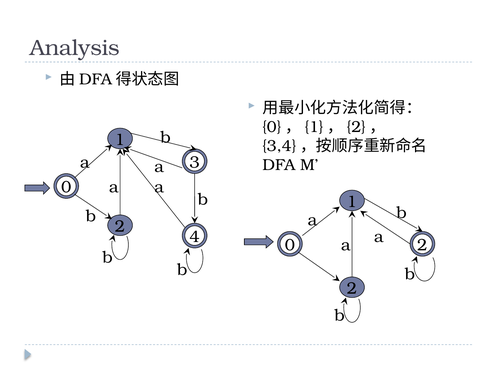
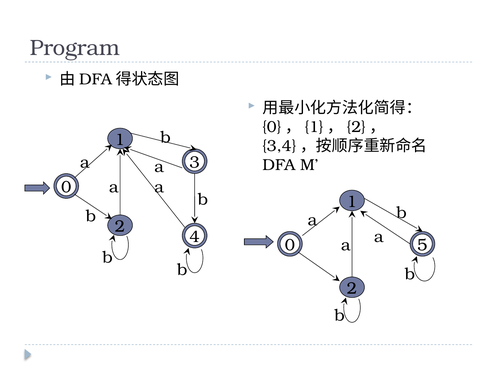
Analysis: Analysis -> Program
2 at (422, 245): 2 -> 5
